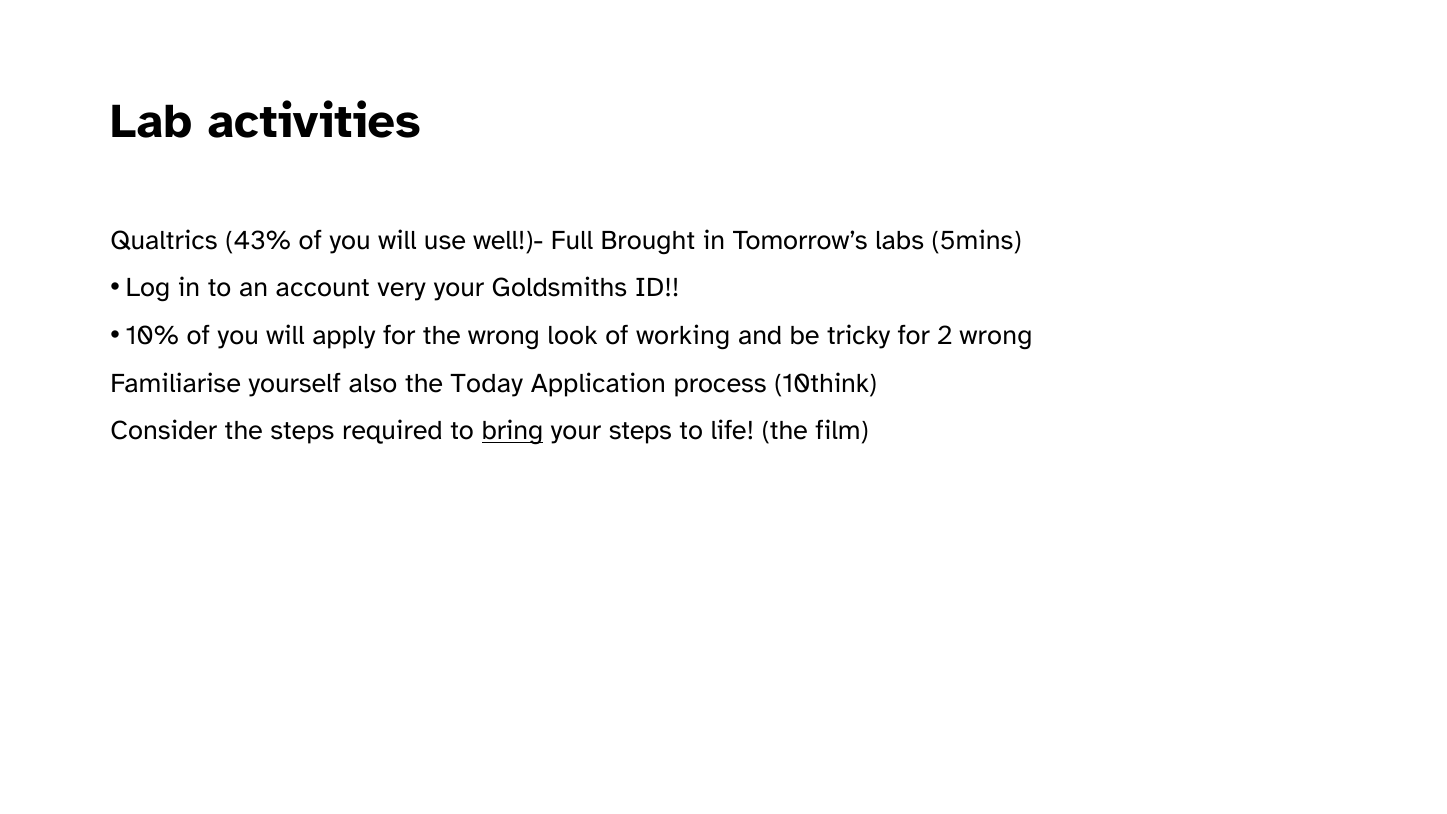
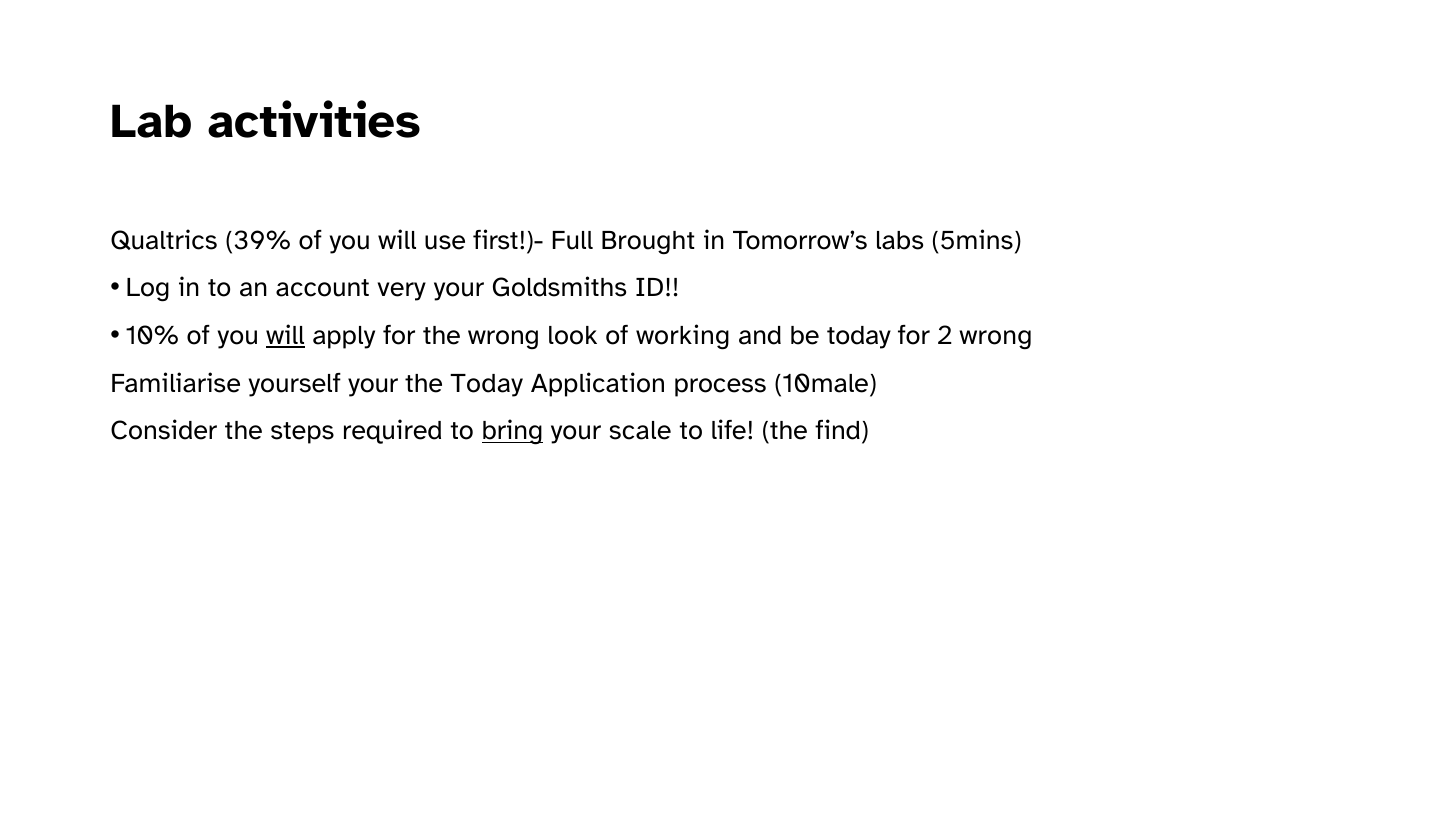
43%: 43% -> 39%
well!)-: well!)- -> first!)-
will at (286, 336) underline: none -> present
be tricky: tricky -> today
yourself also: also -> your
10think: 10think -> 10male
your steps: steps -> scale
film: film -> find
